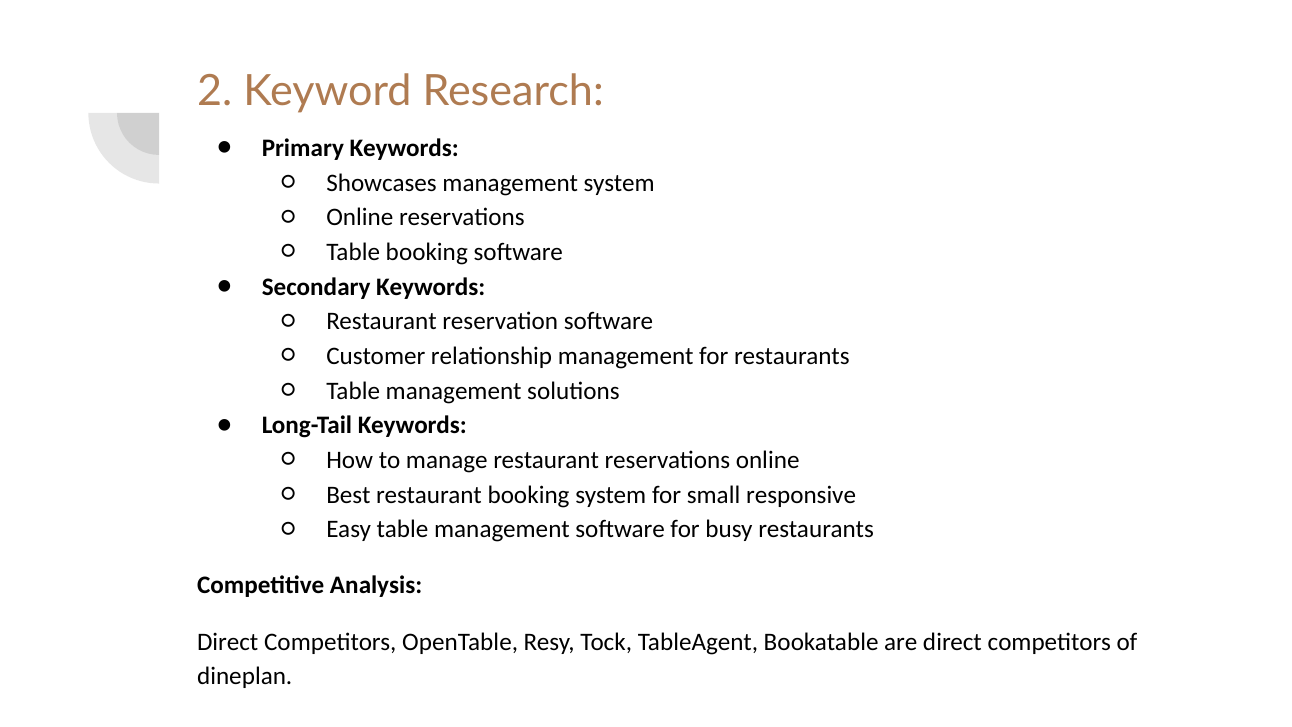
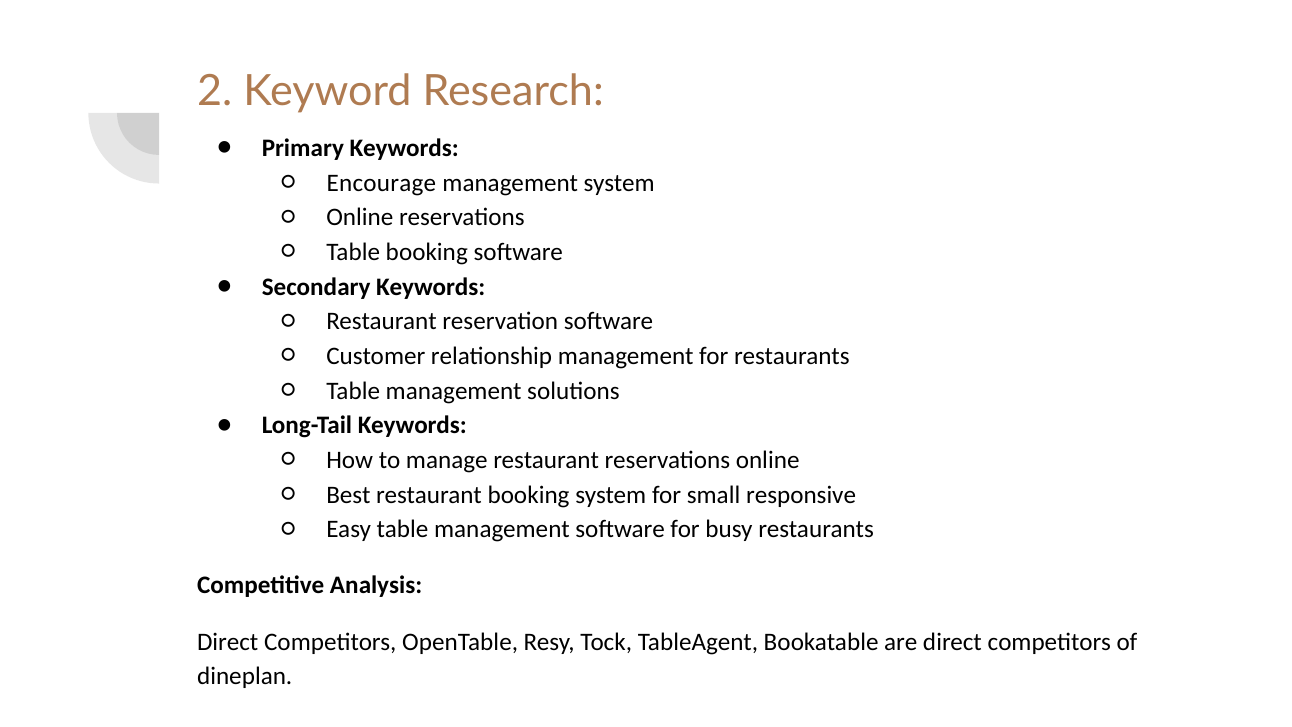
Showcases: Showcases -> Encourage
